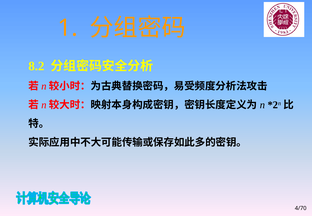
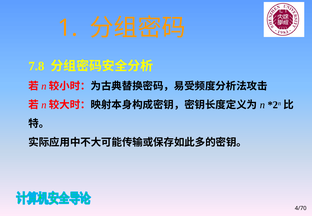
8.2: 8.2 -> 7.8
